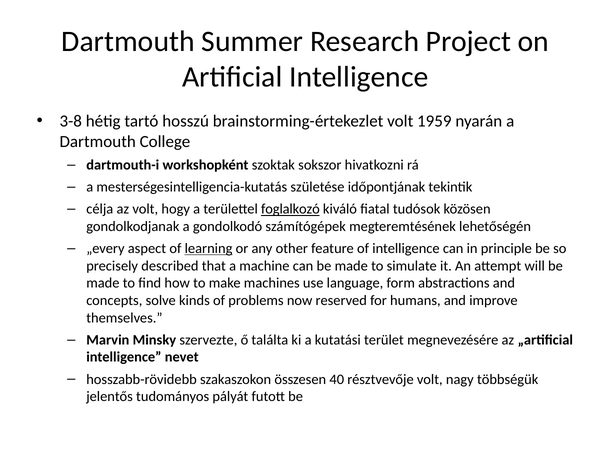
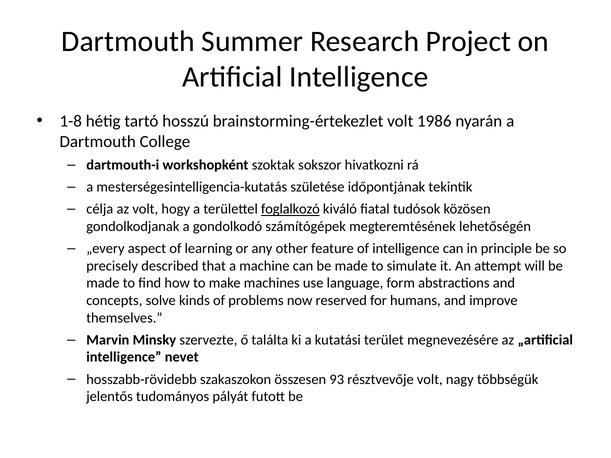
3-8: 3-8 -> 1-8
1959: 1959 -> 1986
learning underline: present -> none
40: 40 -> 93
